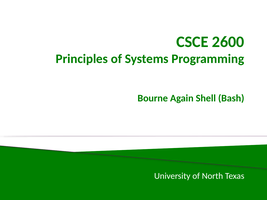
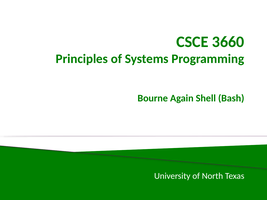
2600: 2600 -> 3660
